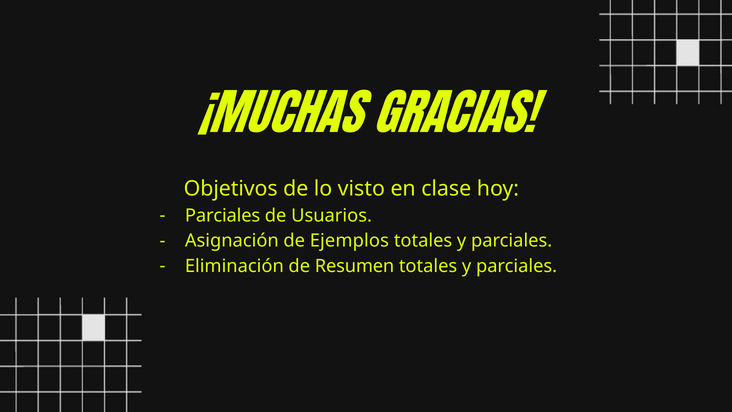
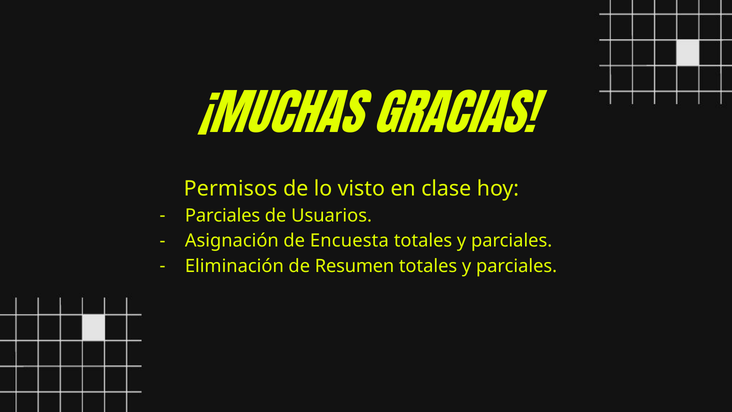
Objetivos: Objetivos -> Permisos
Ejemplos: Ejemplos -> Encuesta
